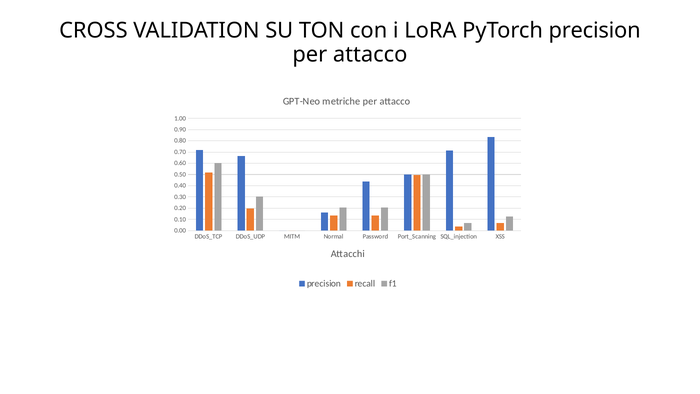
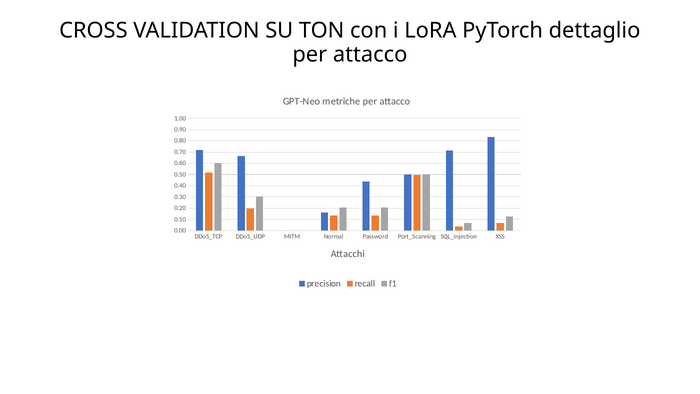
PyTorch precision: precision -> dettaglio
